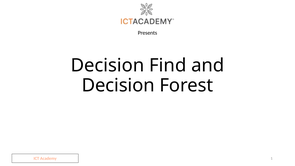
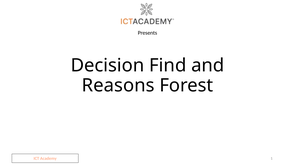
Decision at (118, 85): Decision -> Reasons
